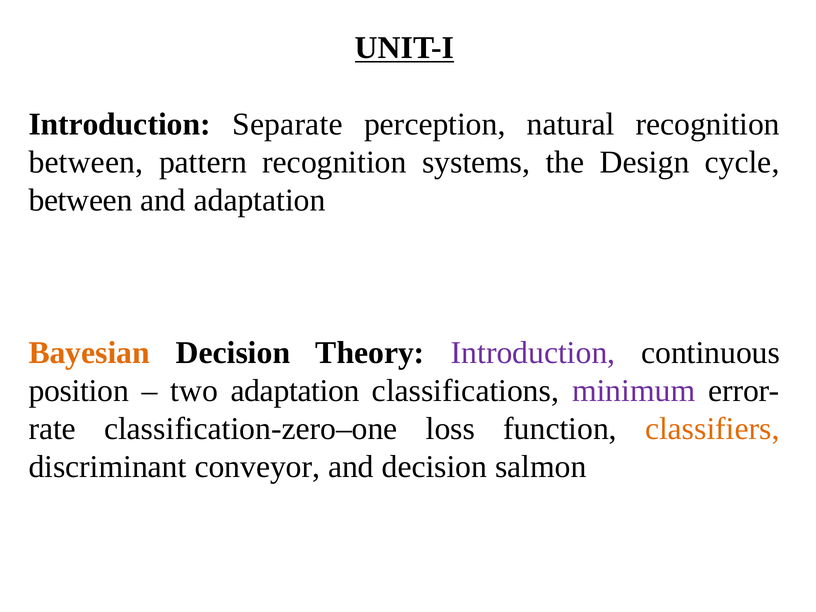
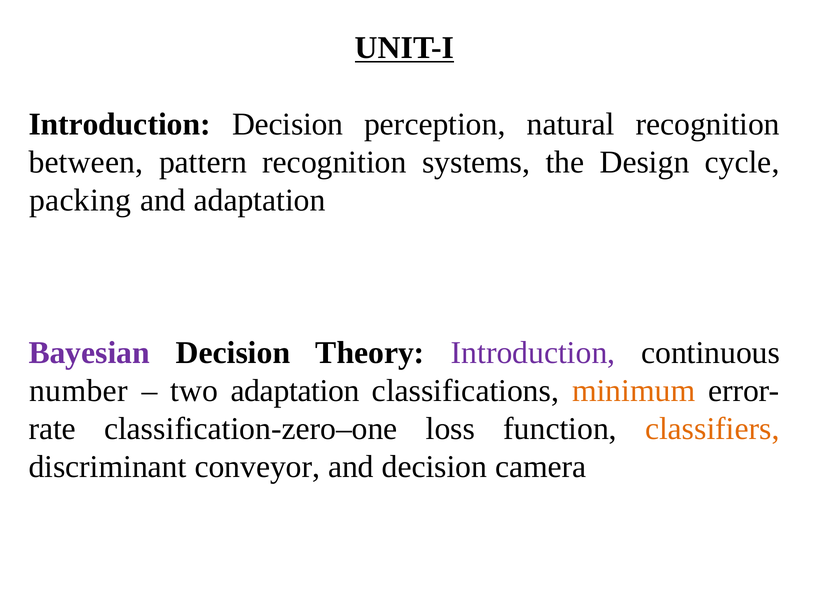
Introduction Separate: Separate -> Decision
between at (80, 200): between -> packing
Bayesian colour: orange -> purple
position: position -> number
minimum colour: purple -> orange
salmon: salmon -> camera
